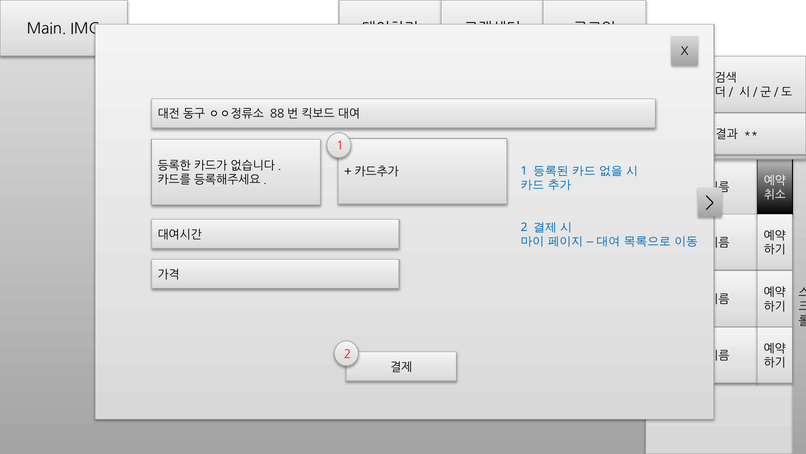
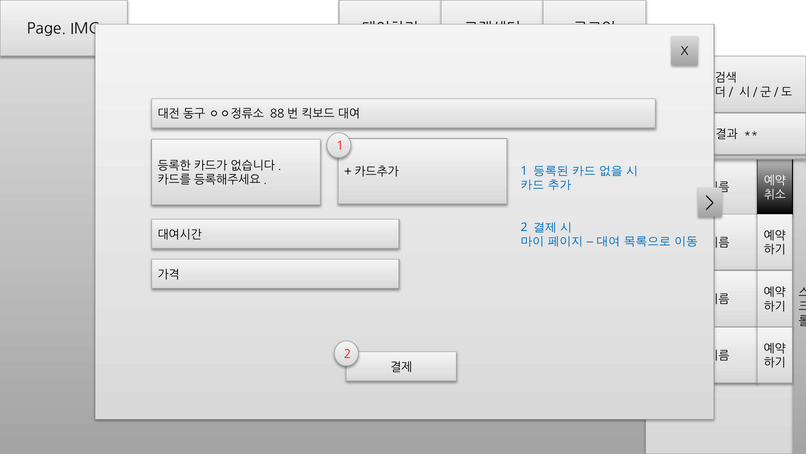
Main: Main -> Page
